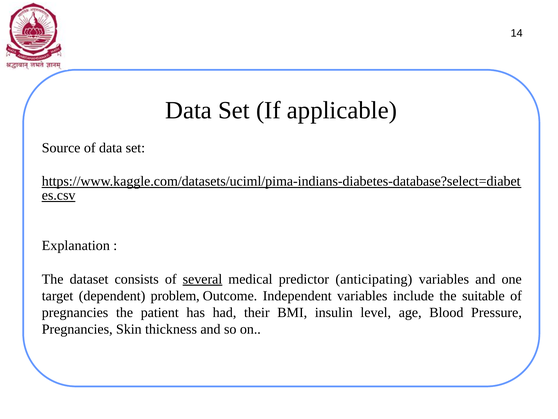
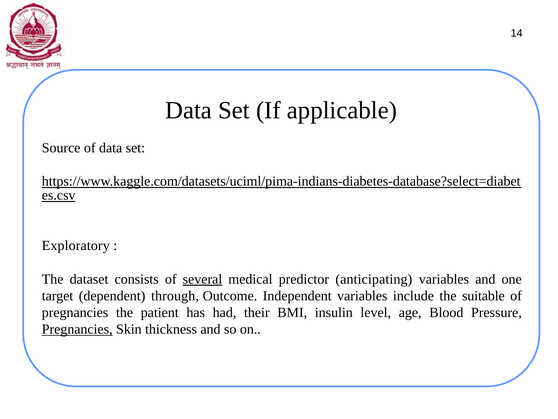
Explanation: Explanation -> Exploratory
problem: problem -> through
Pregnancies at (77, 329) underline: none -> present
